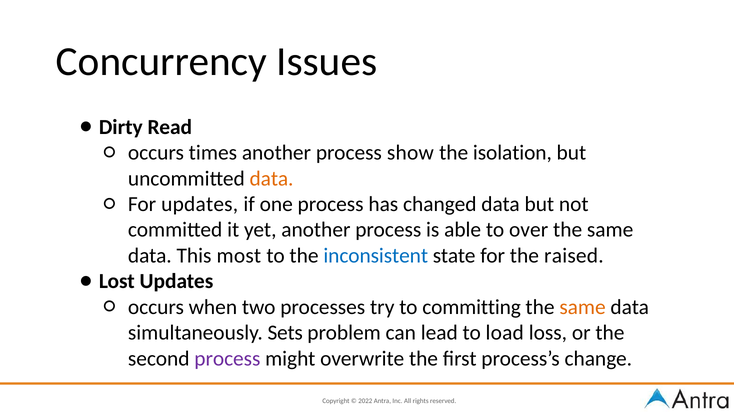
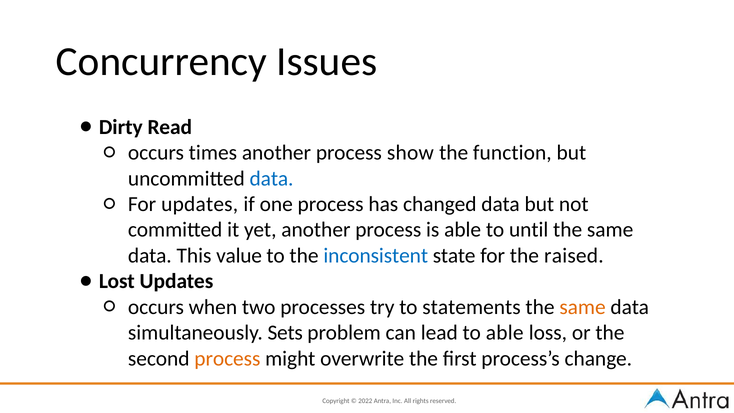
isolation: isolation -> function
data at (272, 178) colour: orange -> blue
over: over -> until
most: most -> value
committing: committing -> statements
to load: load -> able
process at (227, 358) colour: purple -> orange
